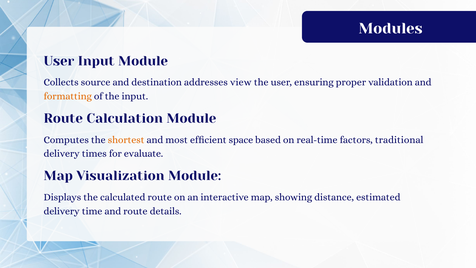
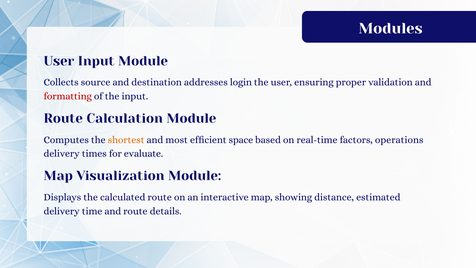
view: view -> login
formatting colour: orange -> red
traditional: traditional -> operations
